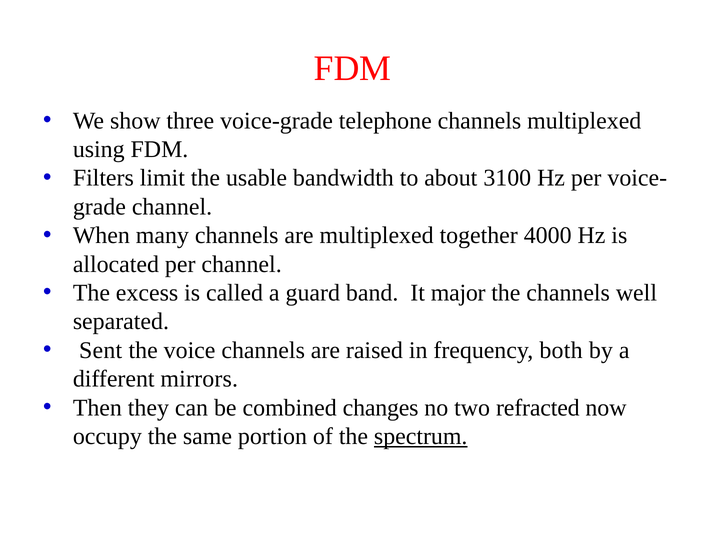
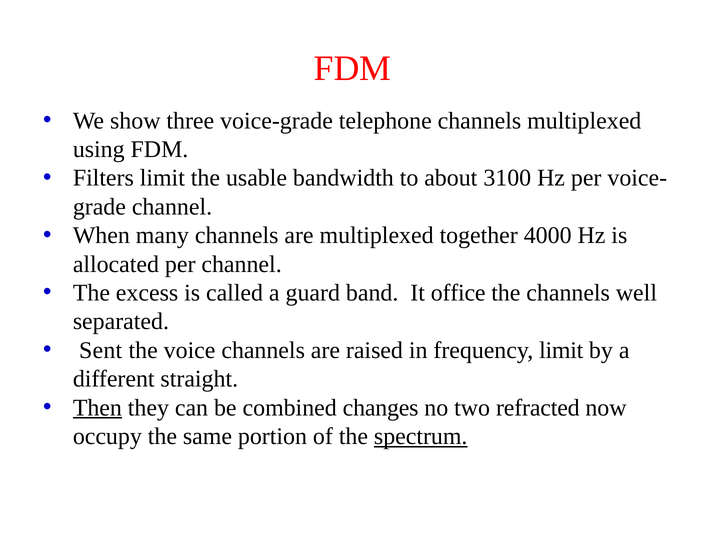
major: major -> office
frequency both: both -> limit
mirrors: mirrors -> straight
Then underline: none -> present
